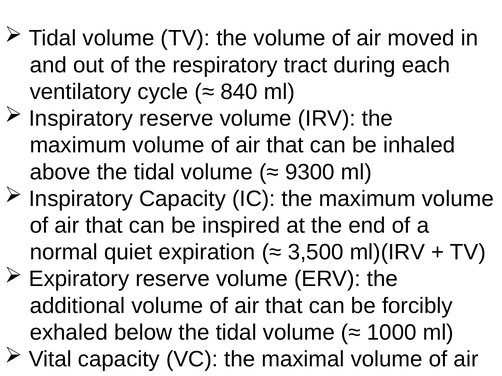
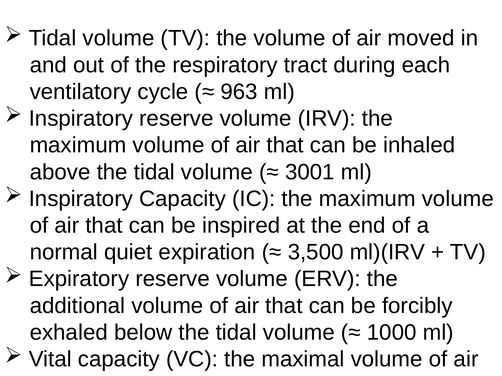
840: 840 -> 963
9300: 9300 -> 3001
